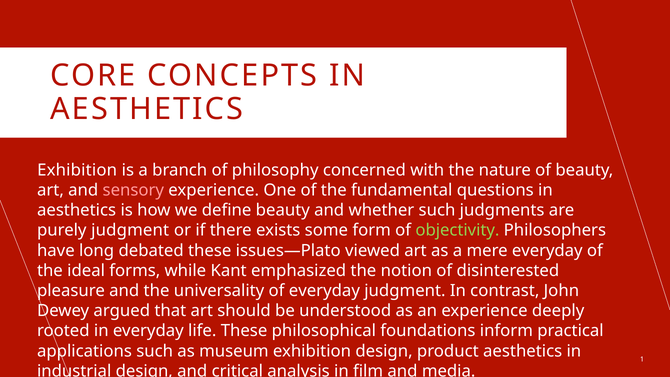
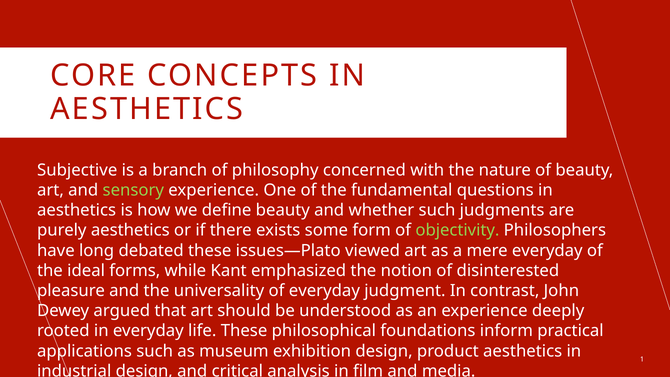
Exhibition at (77, 170): Exhibition -> Subjective
sensory colour: pink -> light green
purely judgment: judgment -> aesthetics
